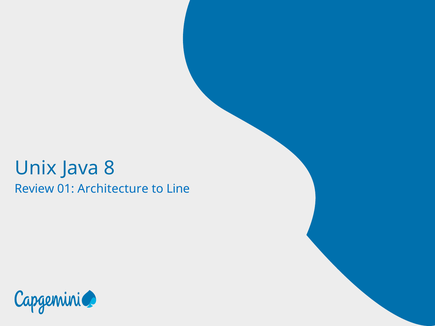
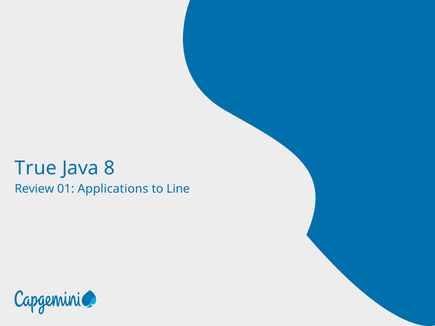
Unix: Unix -> True
Architecture: Architecture -> Applications
